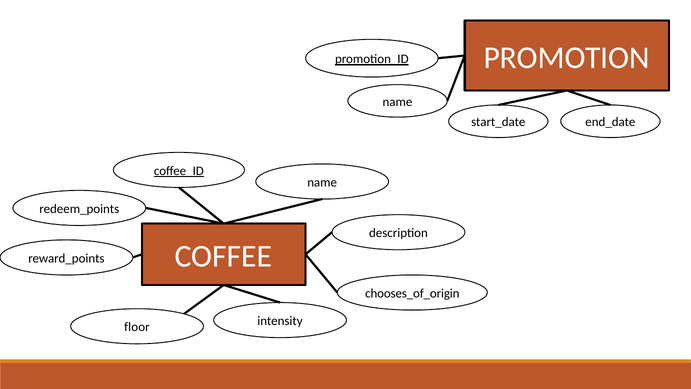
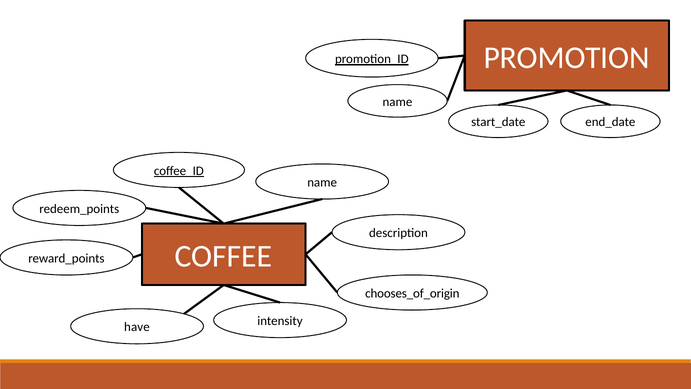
floor: floor -> have
